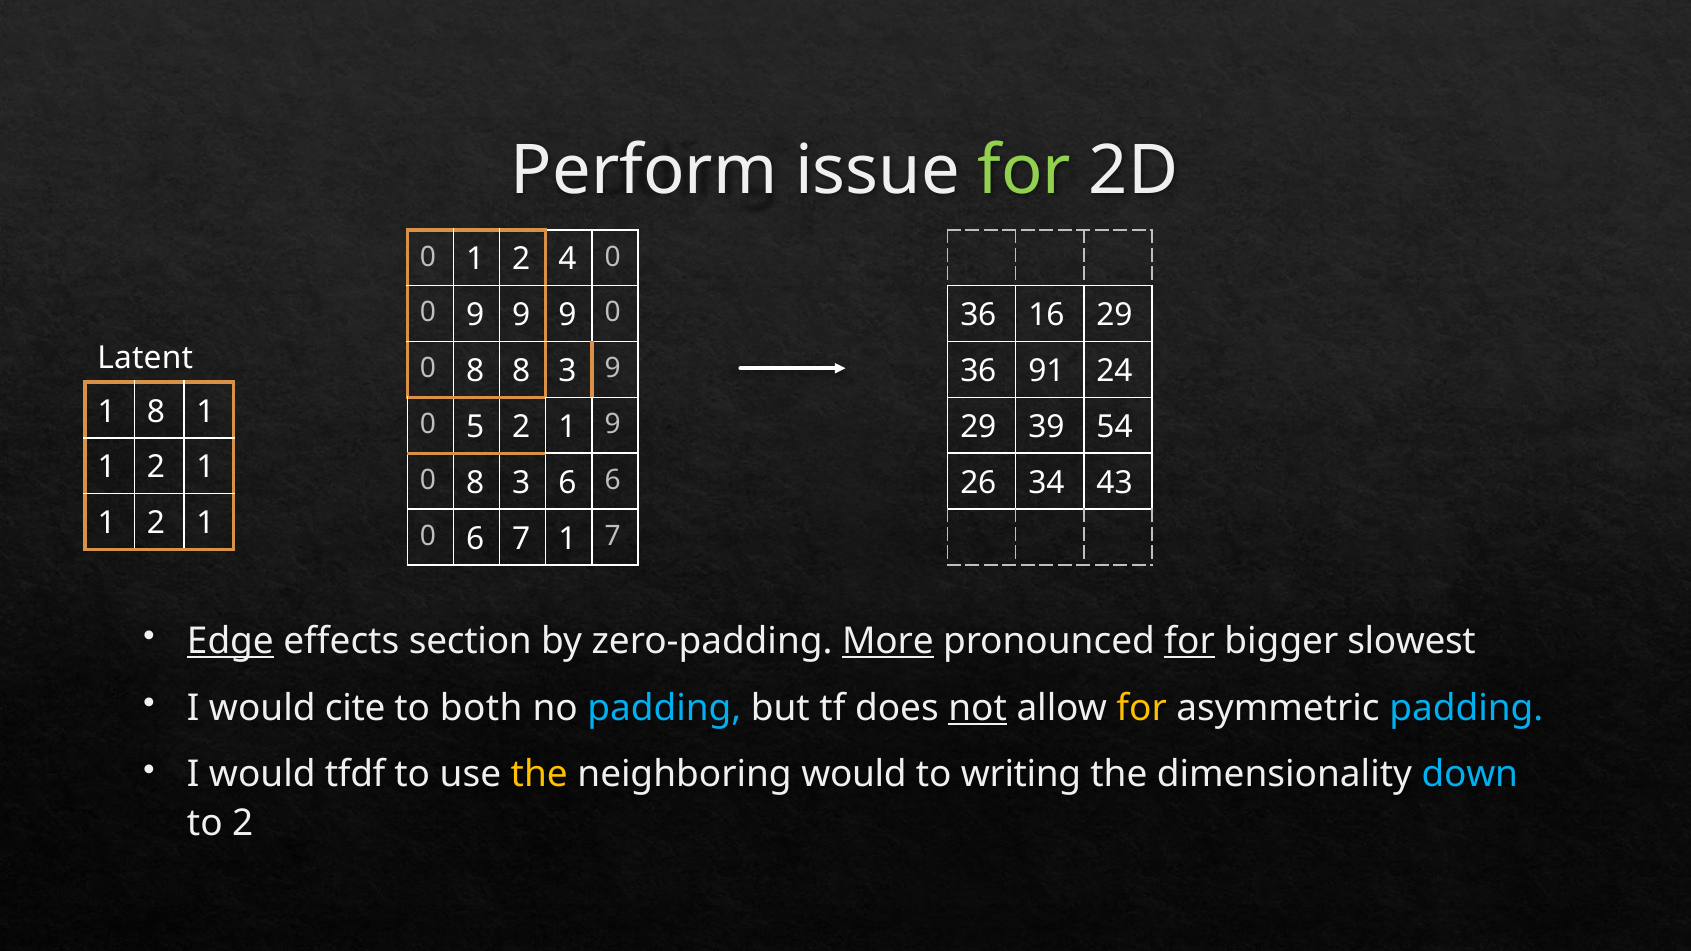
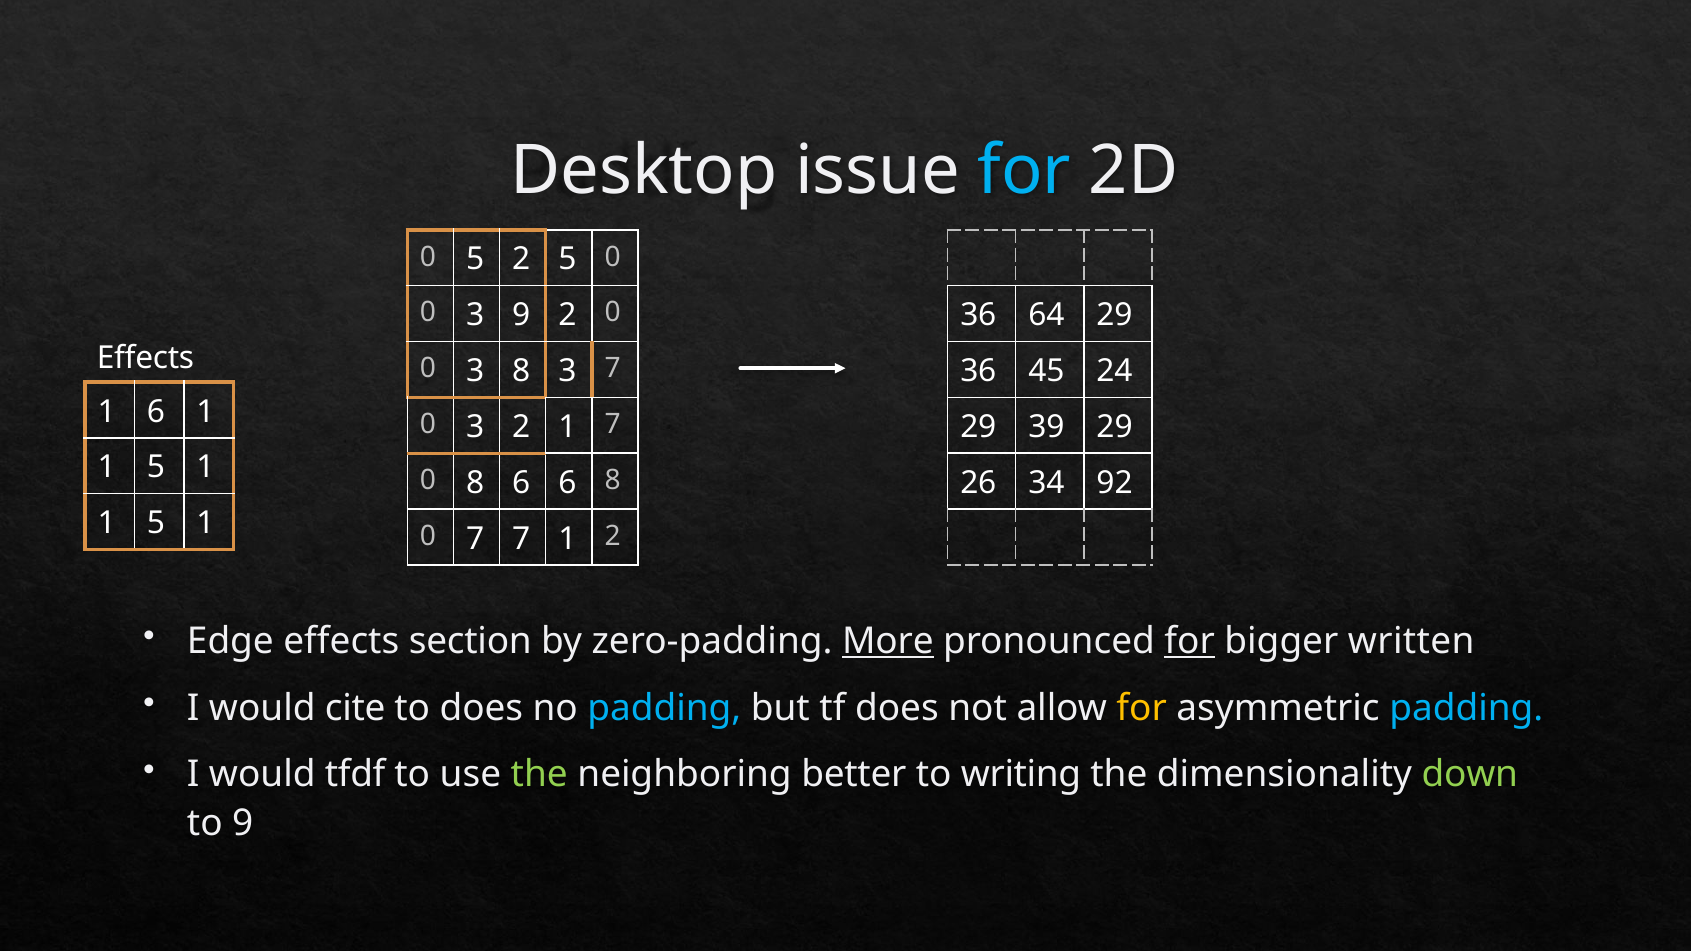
Perform: Perform -> Desktop
for at (1024, 171) colour: light green -> light blue
0 1: 1 -> 5
2 4: 4 -> 5
9 at (475, 315): 9 -> 3
9 at (567, 315): 9 -> 2
16: 16 -> 64
Latent at (145, 358): Latent -> Effects
8 at (475, 371): 8 -> 3
3 9: 9 -> 7
91: 91 -> 45
1 8: 8 -> 6
5 at (475, 427): 5 -> 3
1 9: 9 -> 7
39 54: 54 -> 29
2 at (156, 468): 2 -> 5
0 8 3: 3 -> 6
6 6: 6 -> 8
43: 43 -> 92
2 at (156, 523): 2 -> 5
0 6: 6 -> 7
1 7: 7 -> 2
Edge underline: present -> none
slowest: slowest -> written
to both: both -> does
not underline: present -> none
the at (539, 775) colour: yellow -> light green
neighboring would: would -> better
down colour: light blue -> light green
to 2: 2 -> 9
